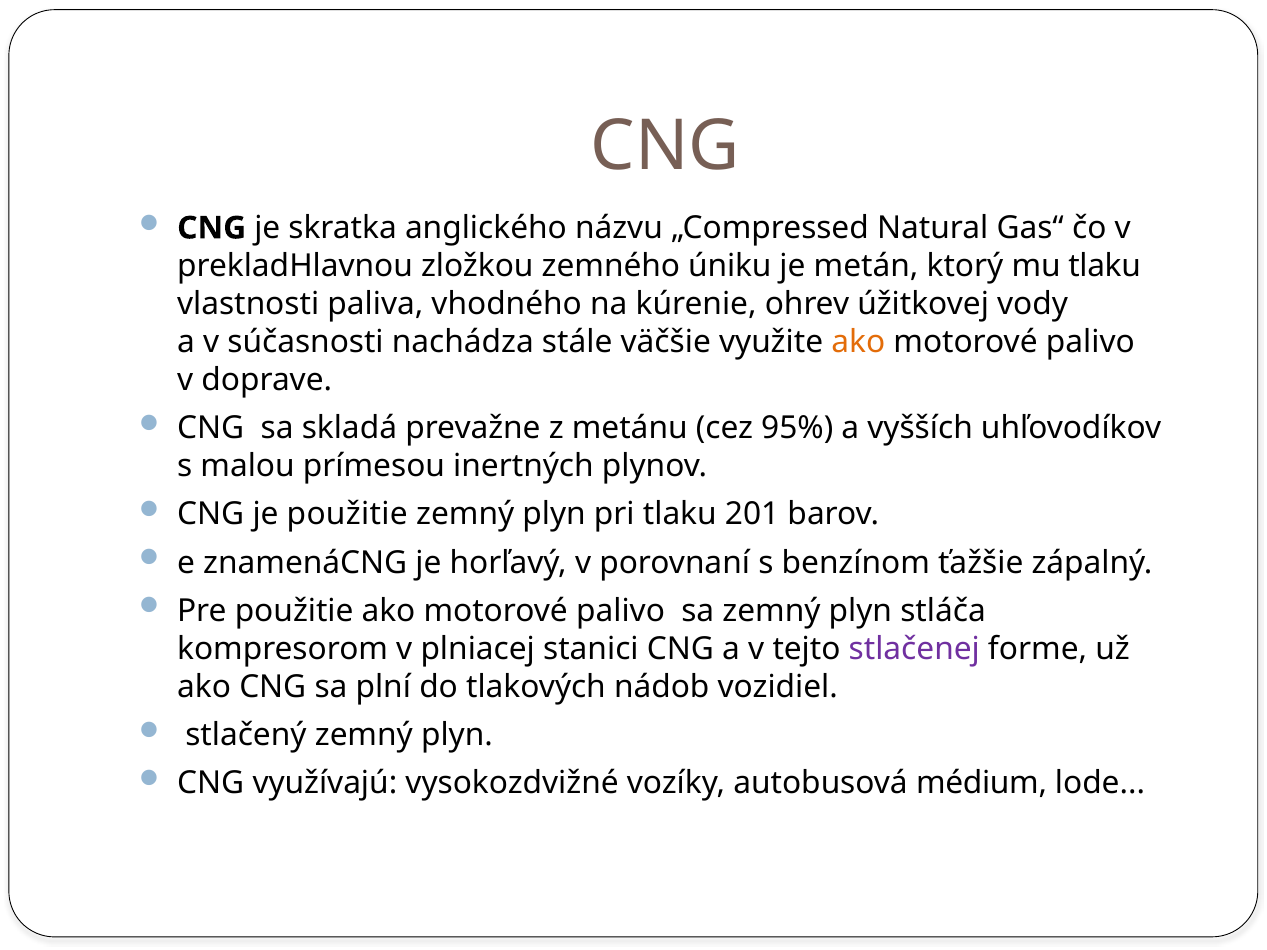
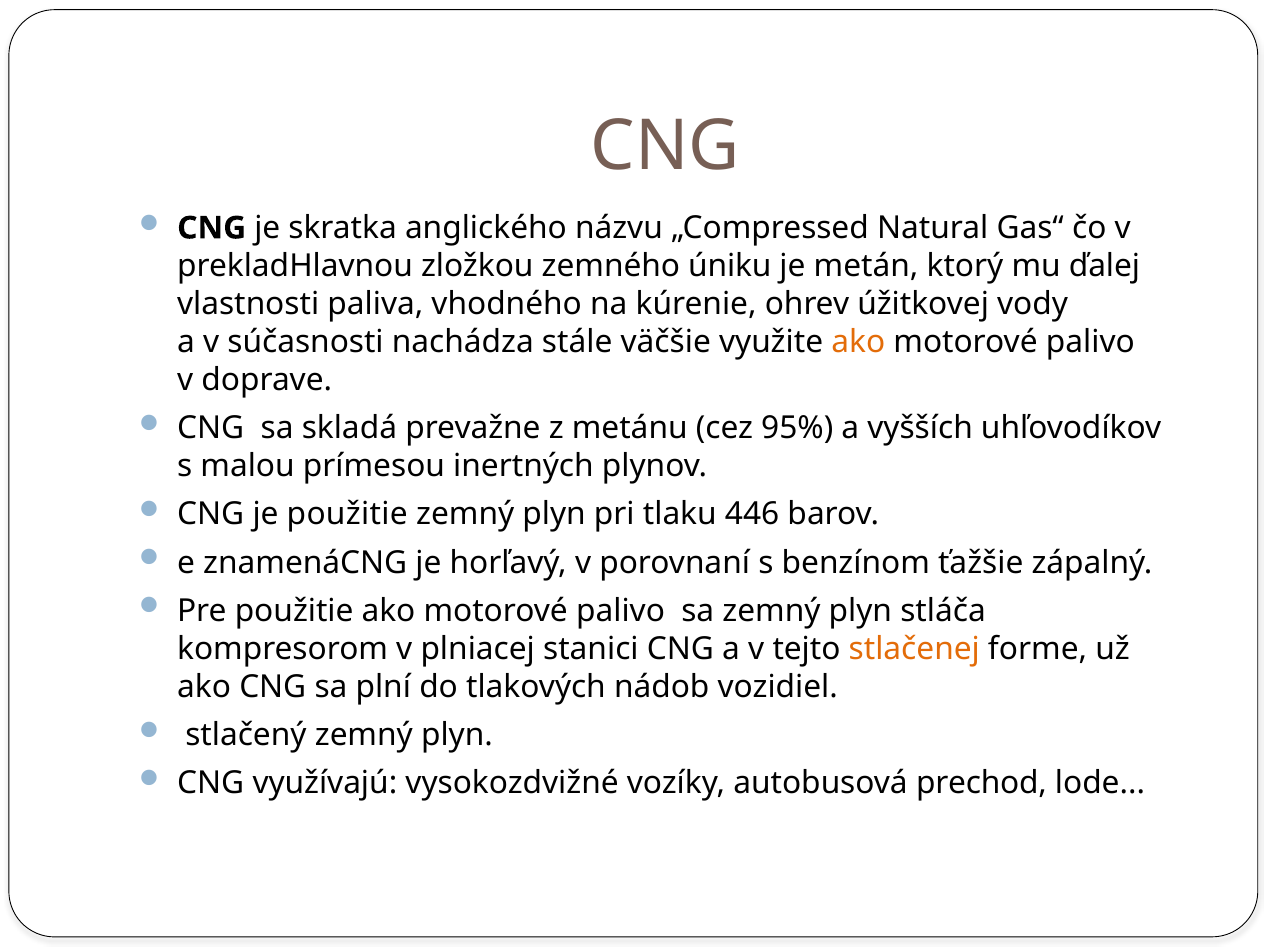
mu tlaku: tlaku -> ďalej
201: 201 -> 446
stlačenej colour: purple -> orange
médium: médium -> prechod
